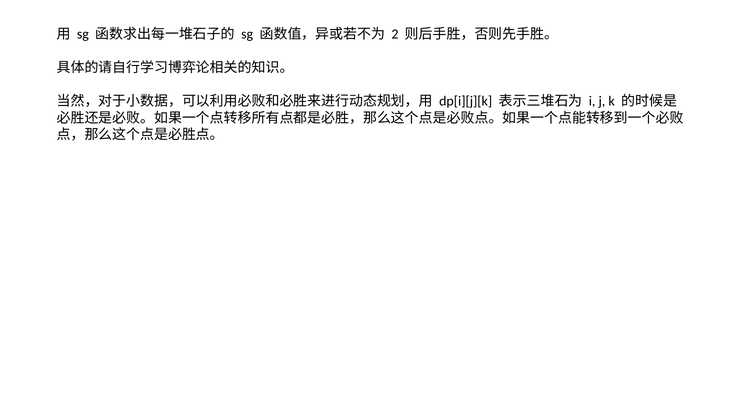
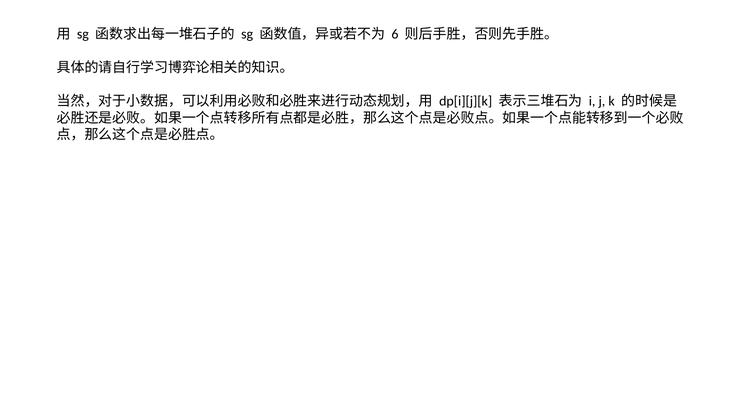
2: 2 -> 6
